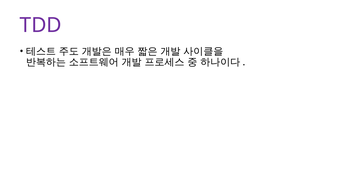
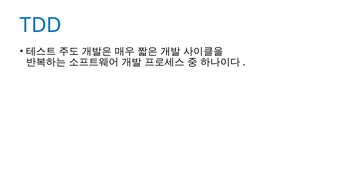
TDD colour: purple -> blue
